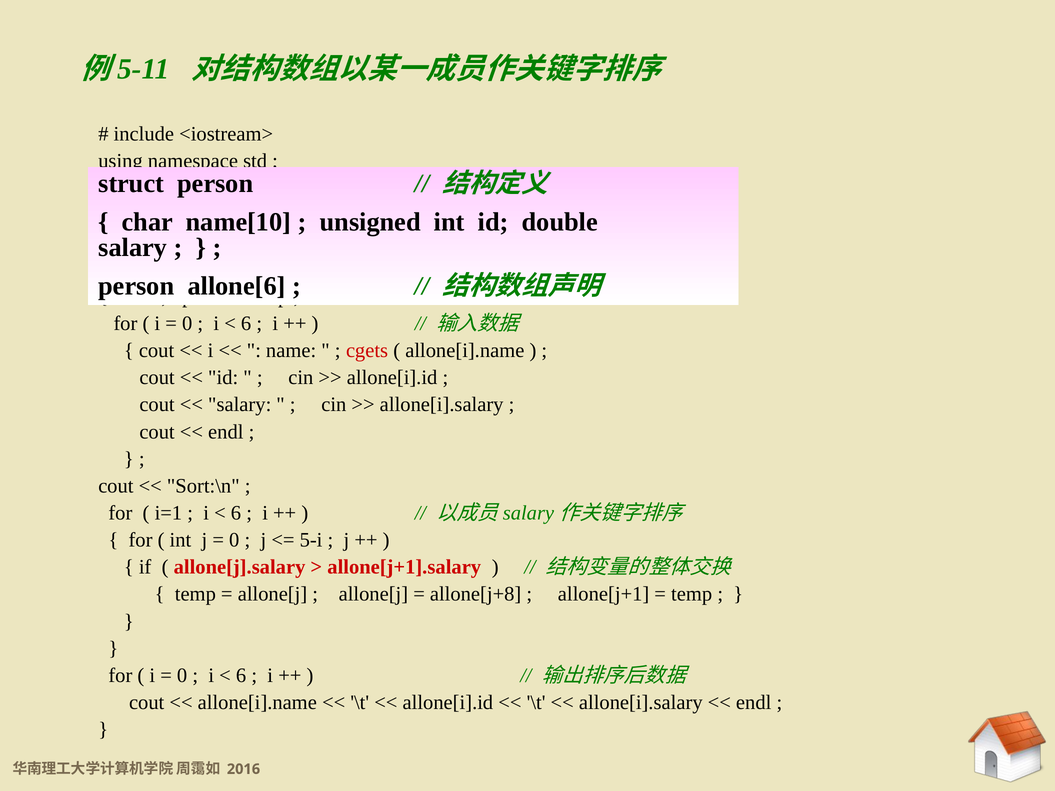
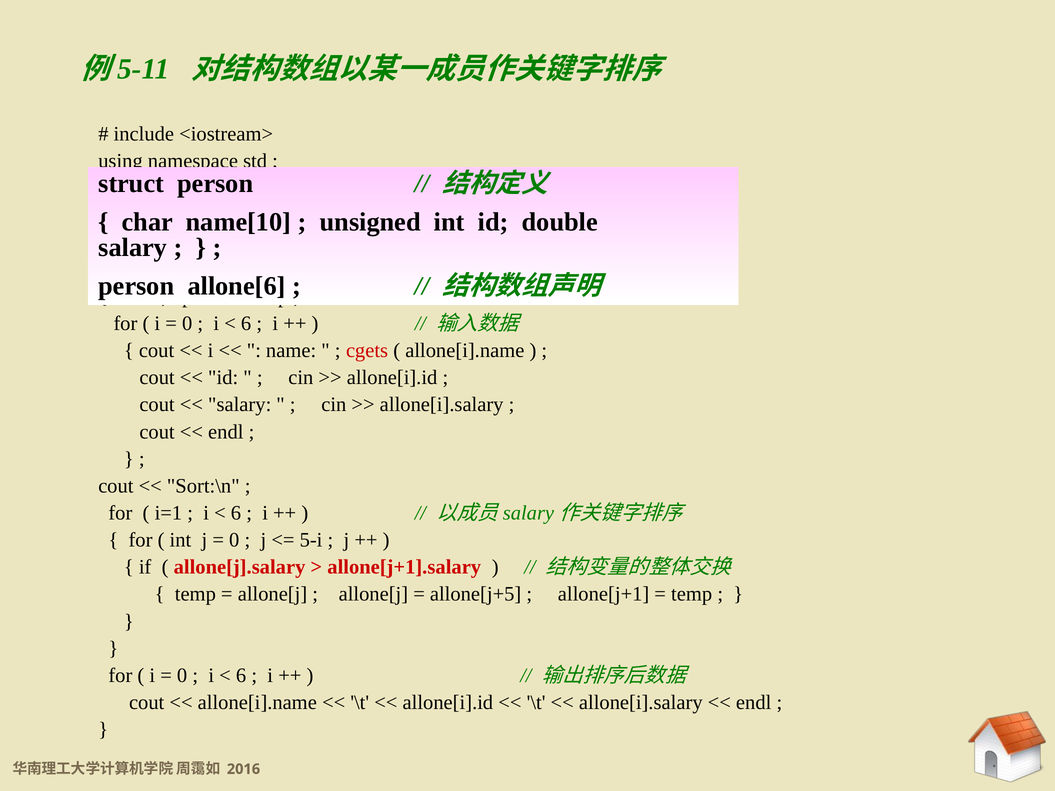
allone[j+8: allone[j+8 -> allone[j+5
